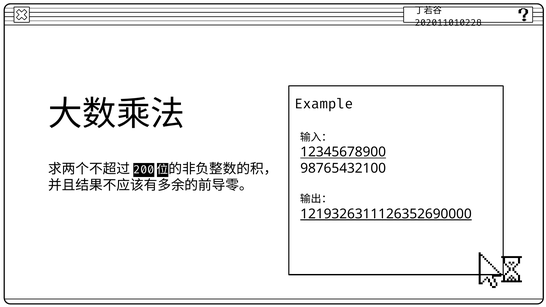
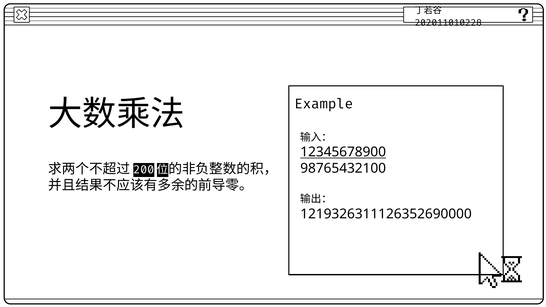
1219326311126352690000 underline: present -> none
